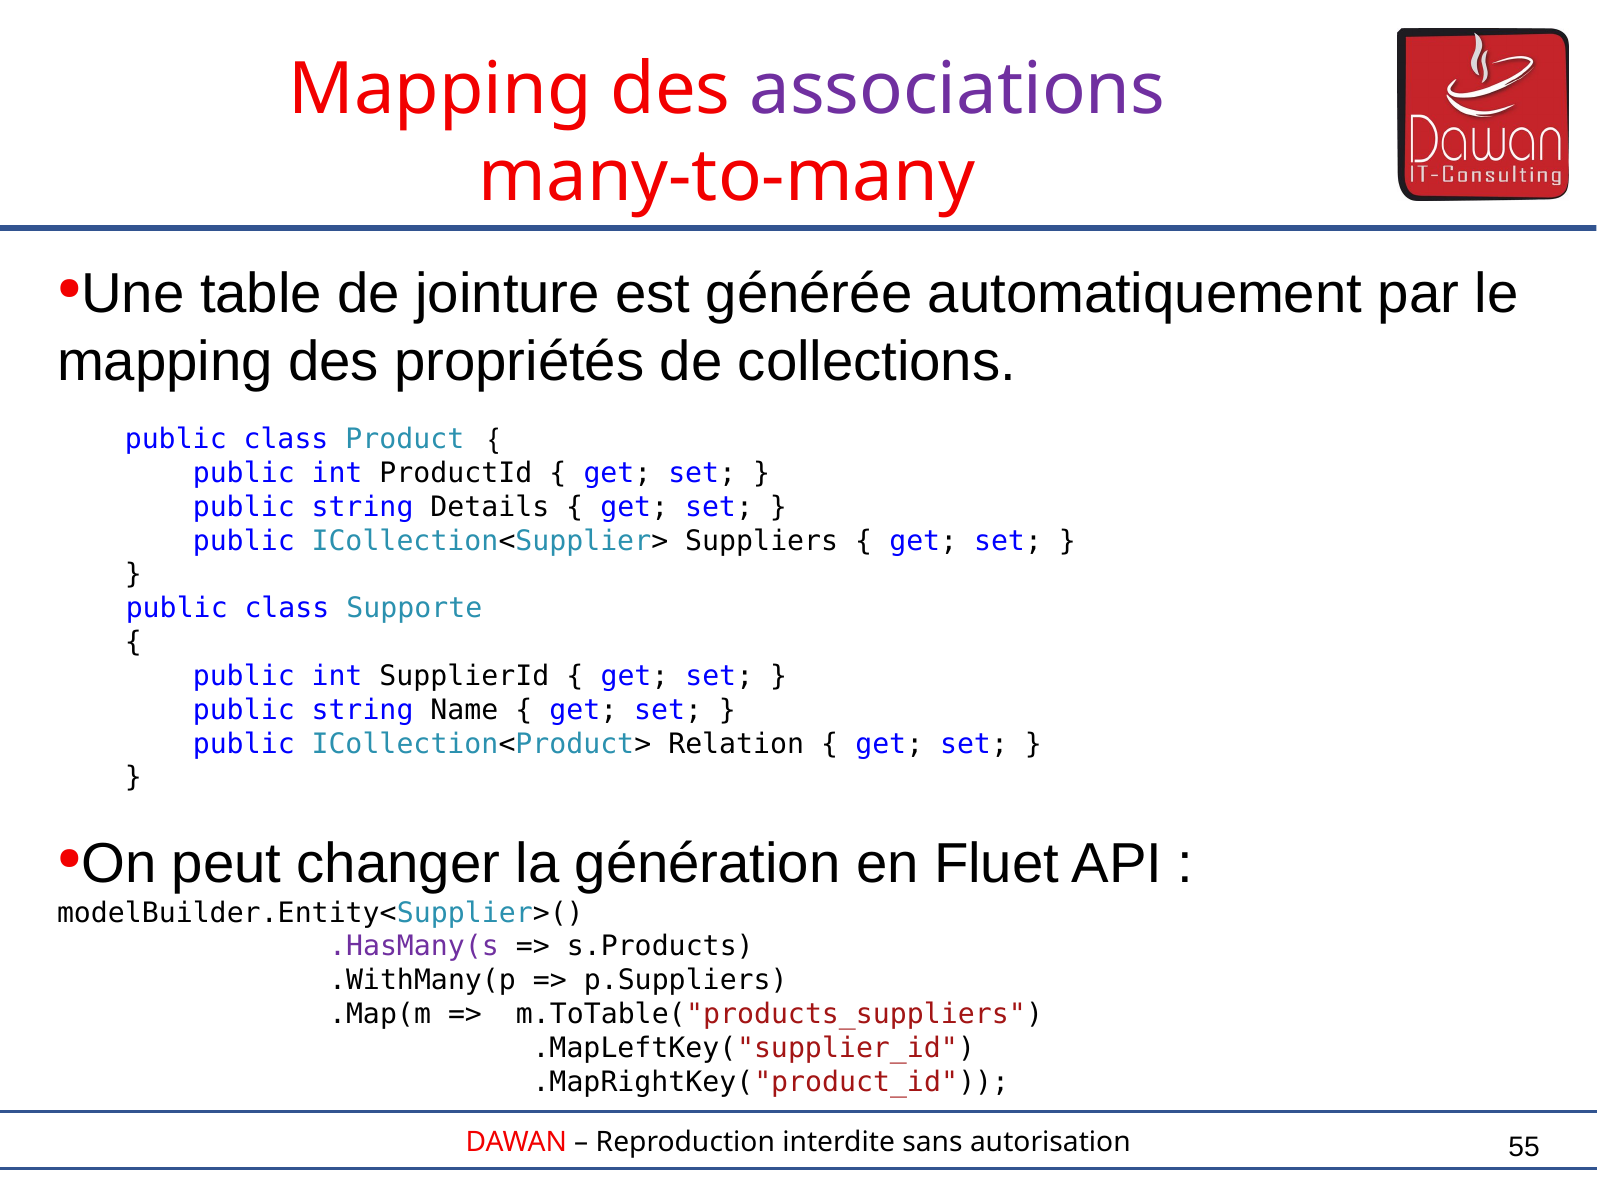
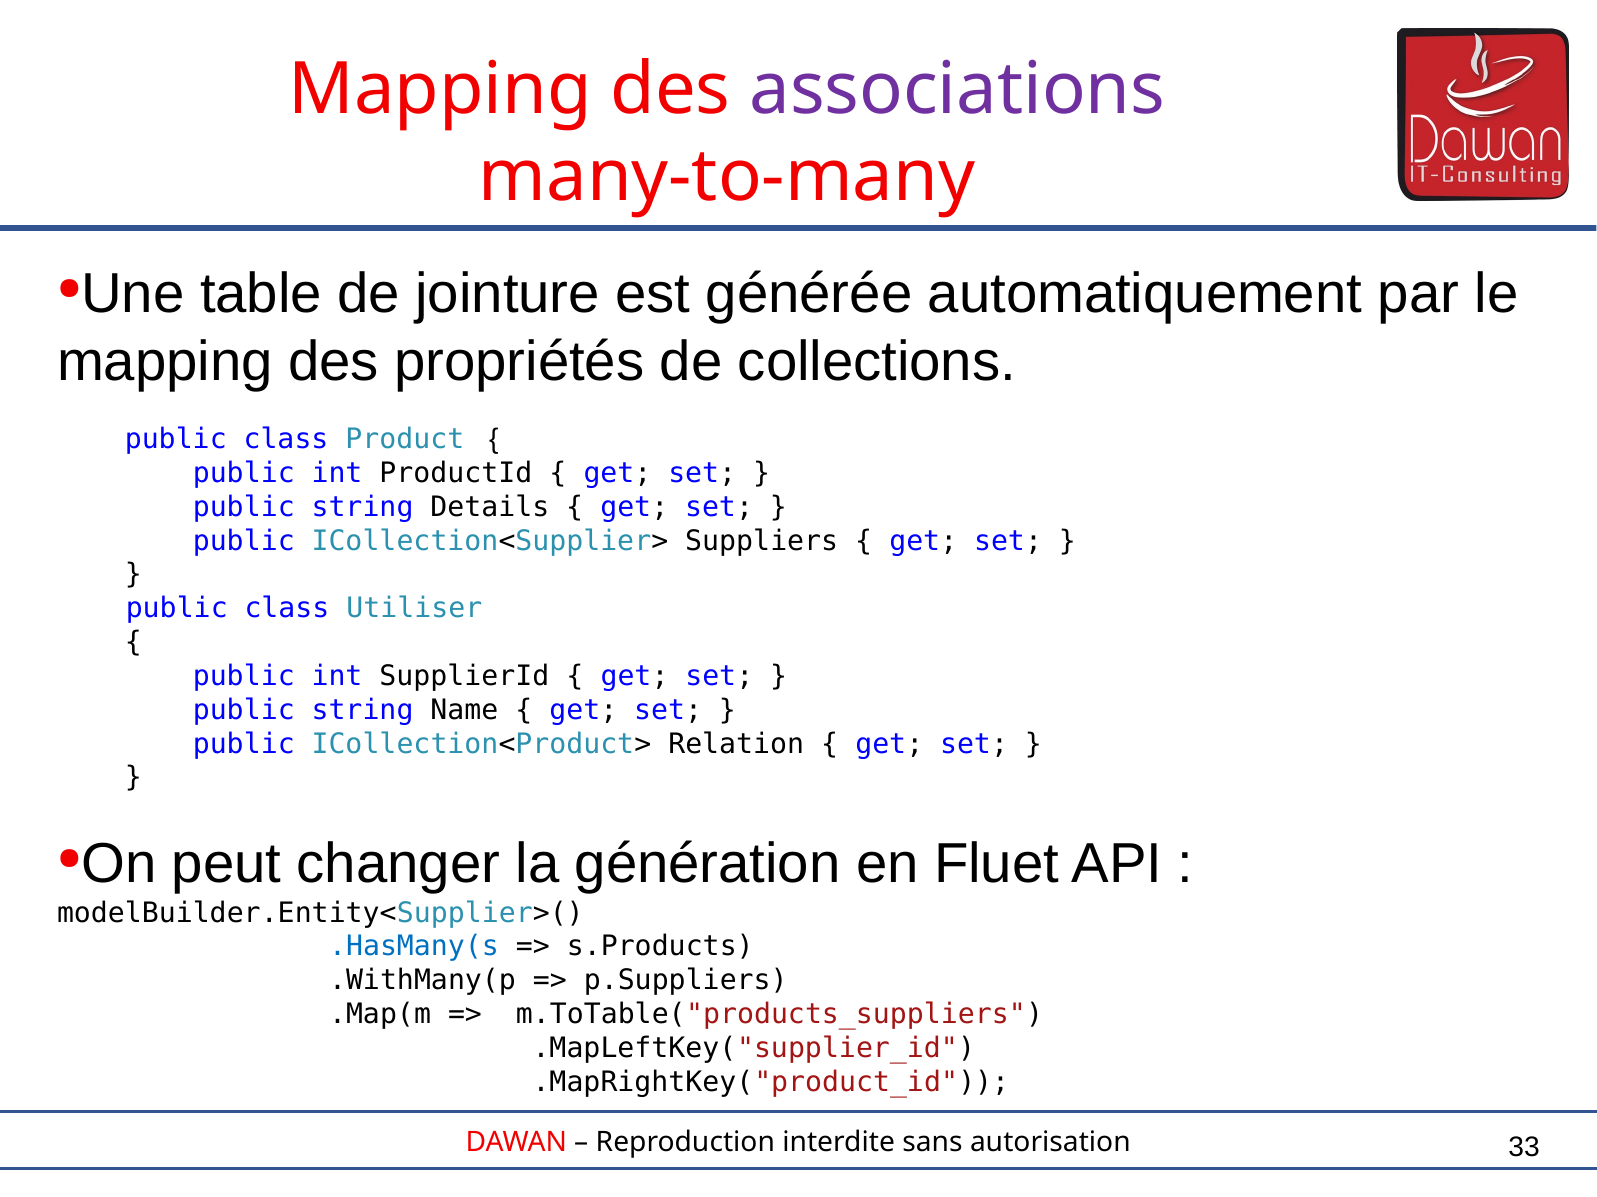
Supporte: Supporte -> Utiliser
.HasMany(s colour: purple -> blue
55: 55 -> 33
